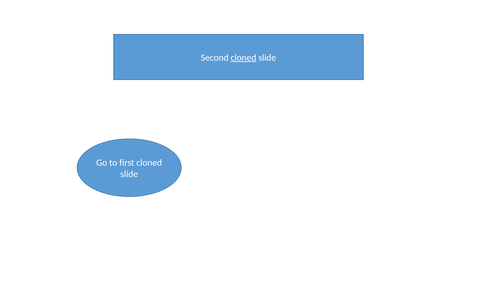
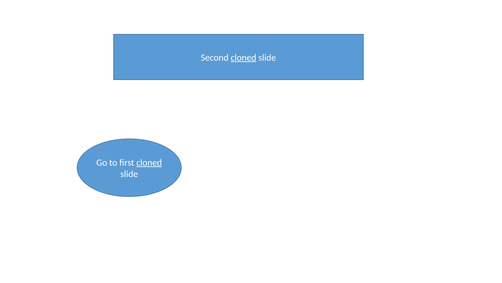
cloned at (149, 162) underline: none -> present
